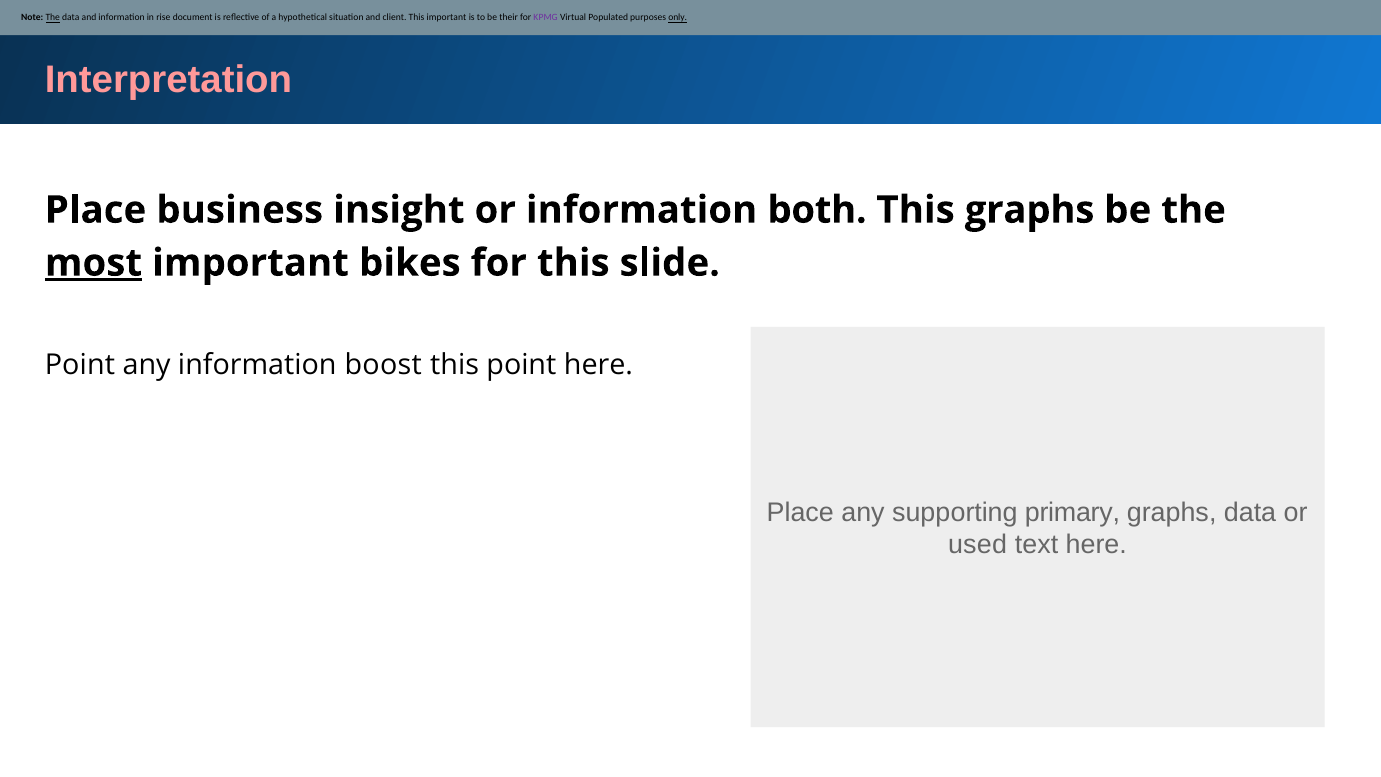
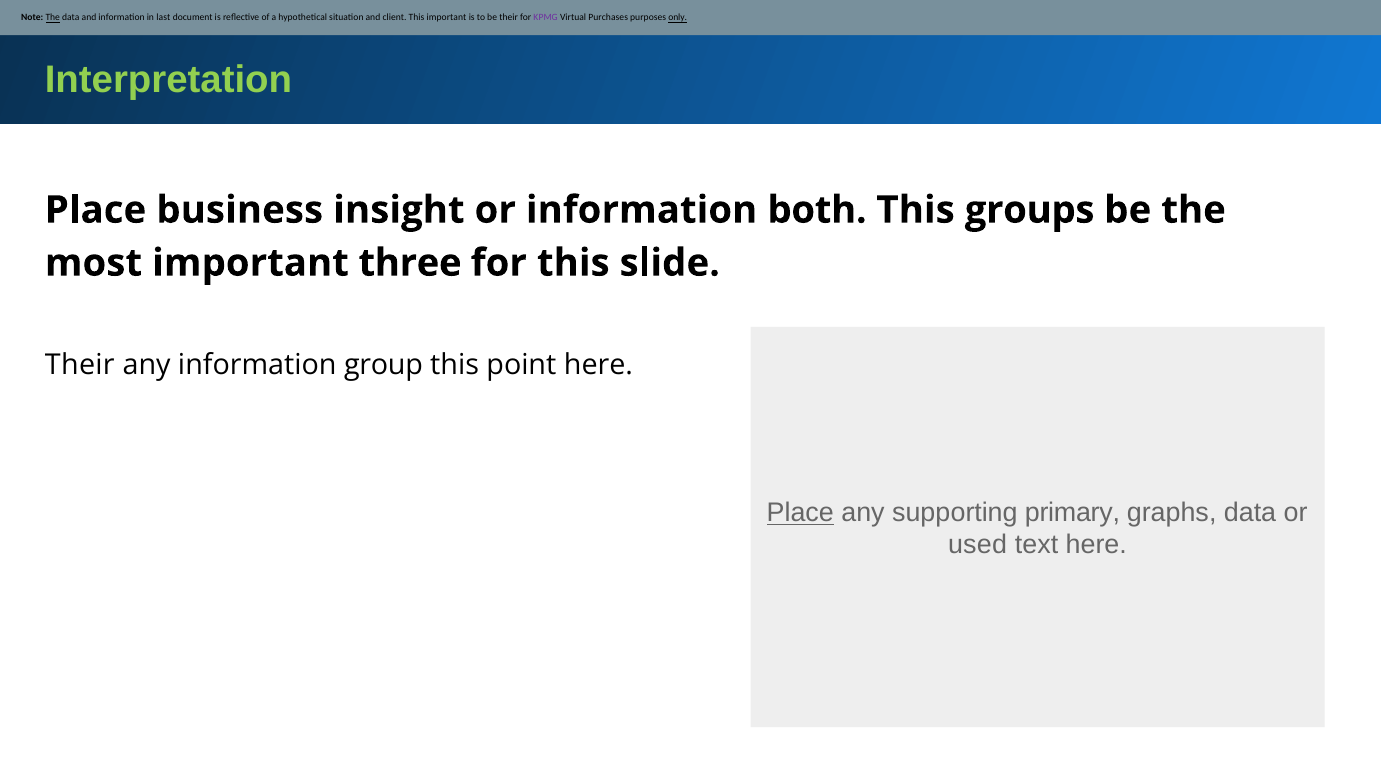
rise: rise -> last
Populated: Populated -> Purchases
Interpretation colour: pink -> light green
This graphs: graphs -> groups
most underline: present -> none
bikes: bikes -> three
Point at (80, 365): Point -> Their
boost: boost -> group
Place at (800, 513) underline: none -> present
